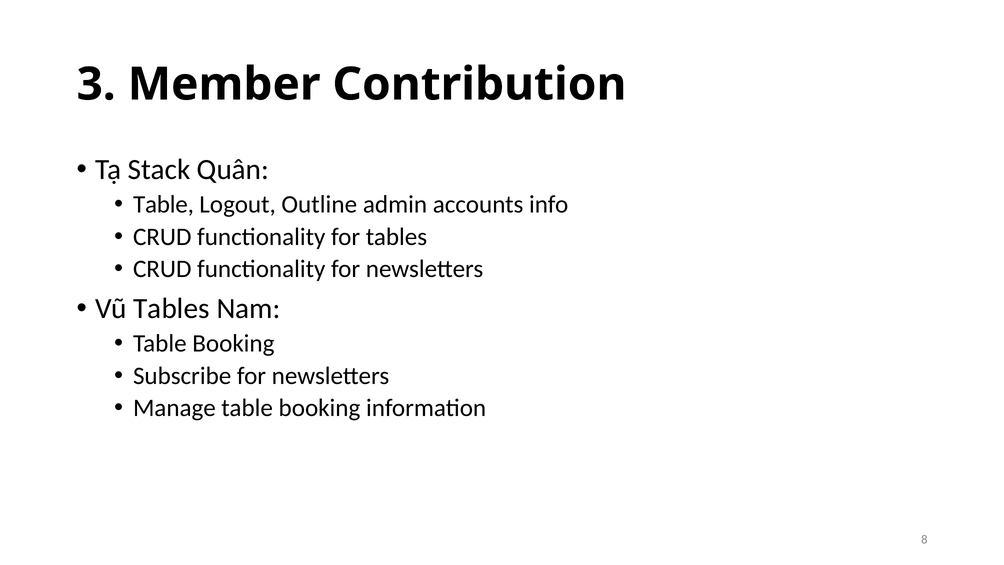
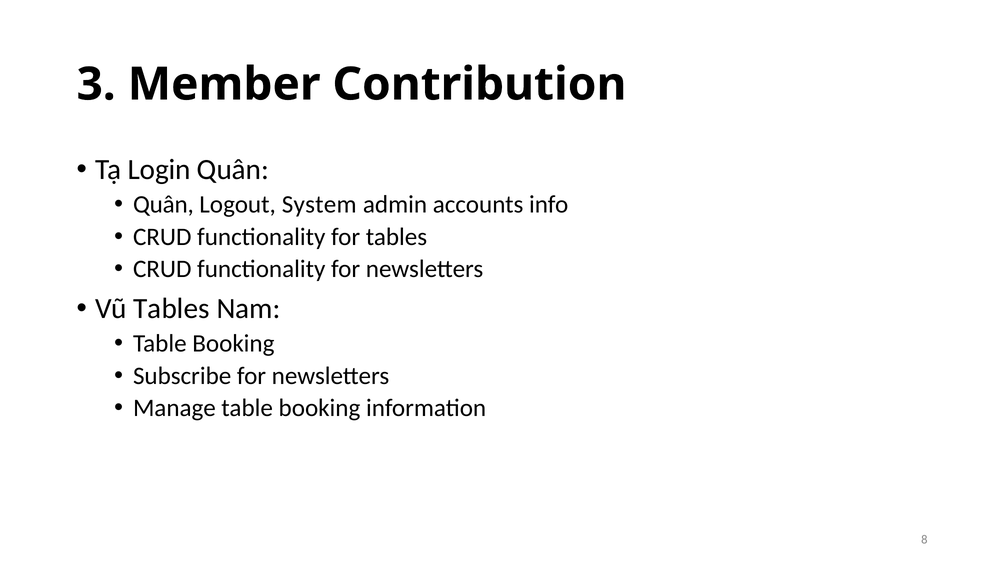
Stack: Stack -> Login
Table at (163, 204): Table -> Quân
Outline: Outline -> System
